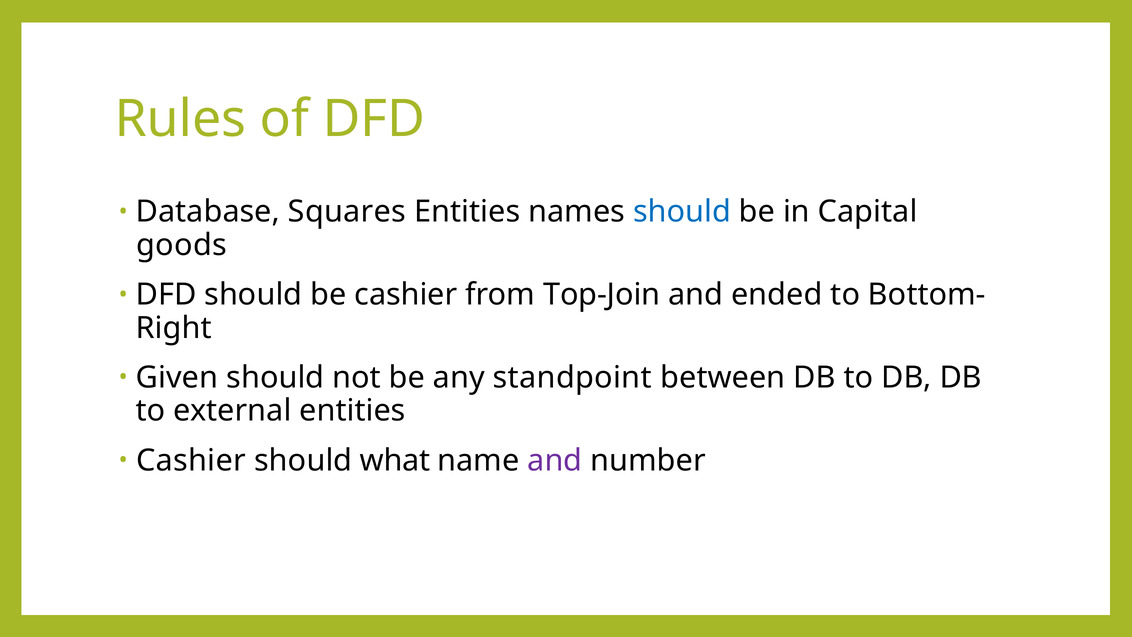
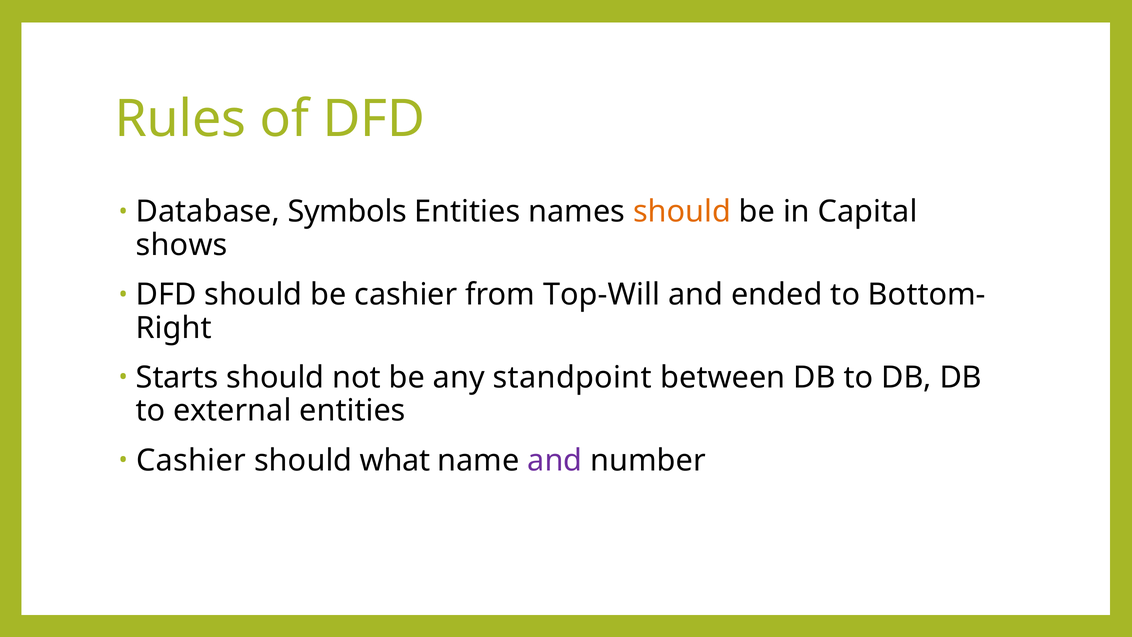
Squares: Squares -> Symbols
should at (682, 212) colour: blue -> orange
goods: goods -> shows
Top-Join: Top-Join -> Top-Will
Given: Given -> Starts
